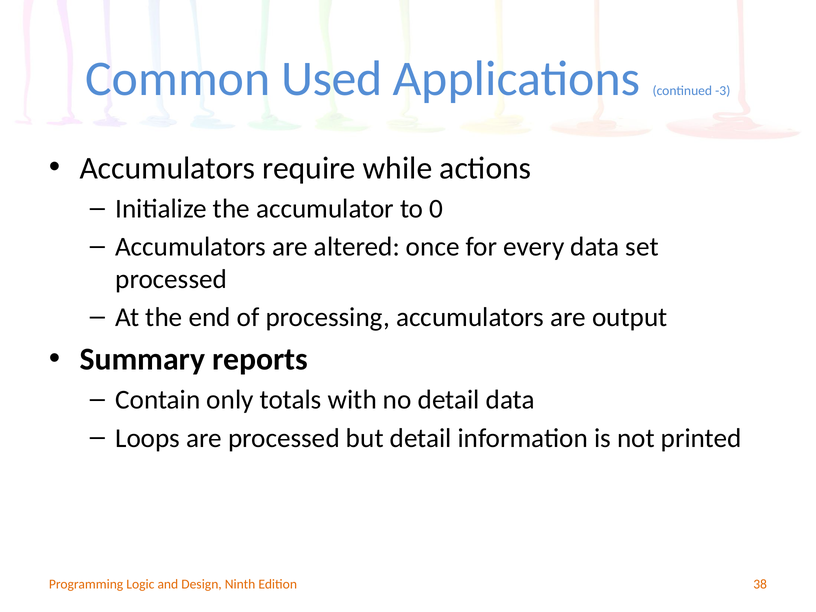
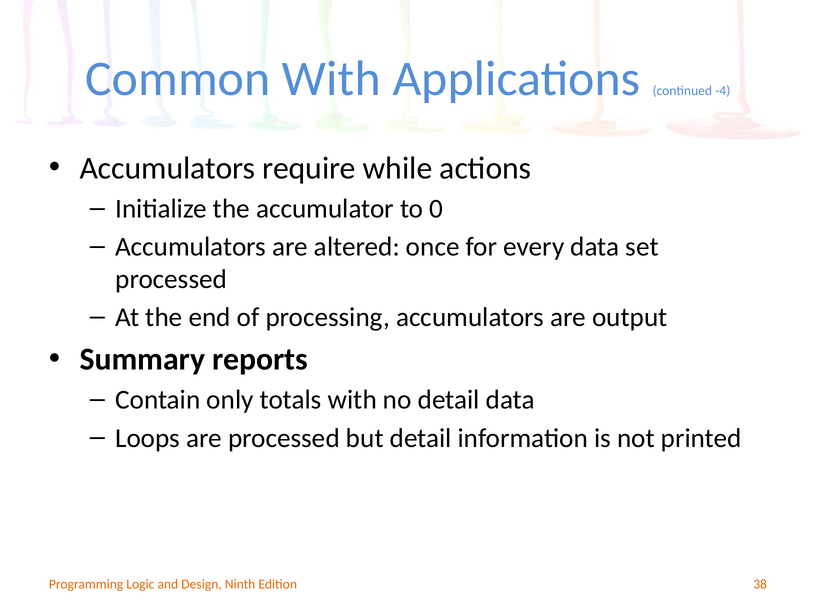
Common Used: Used -> With
-3: -3 -> -4
